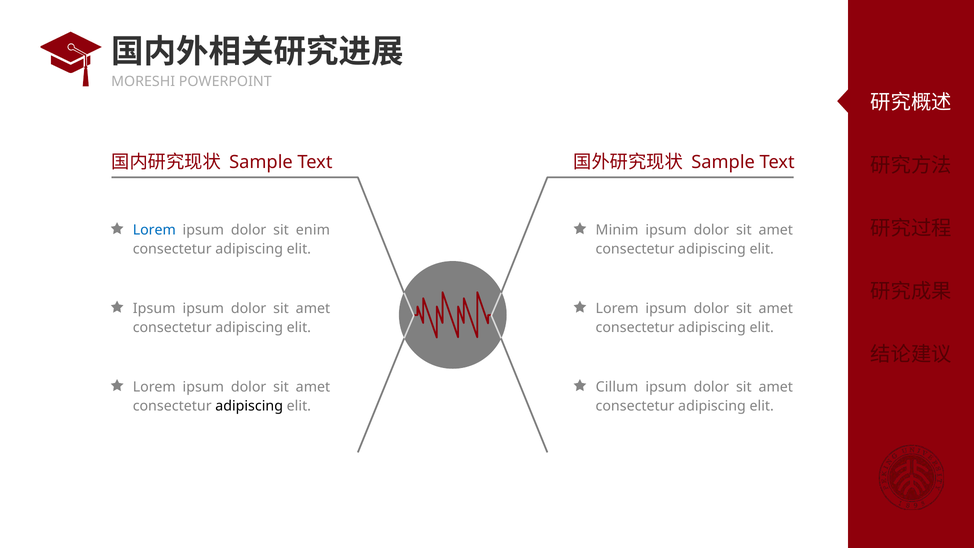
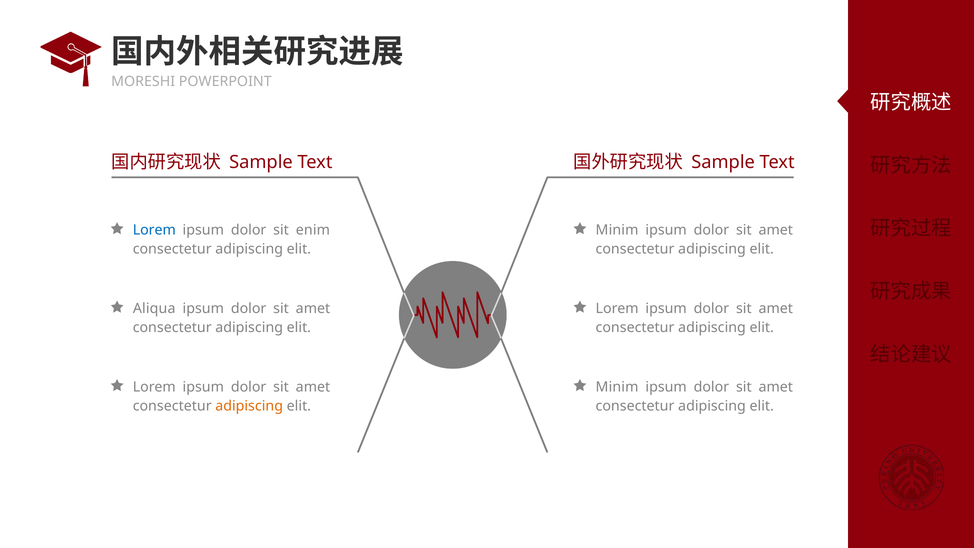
Ipsum at (154, 309): Ipsum -> Aliqua
Cillum at (617, 387): Cillum -> Minim
adipiscing at (249, 406) colour: black -> orange
